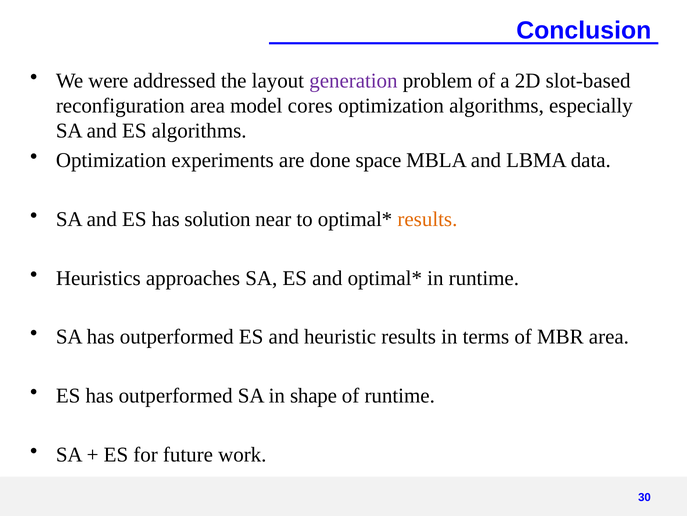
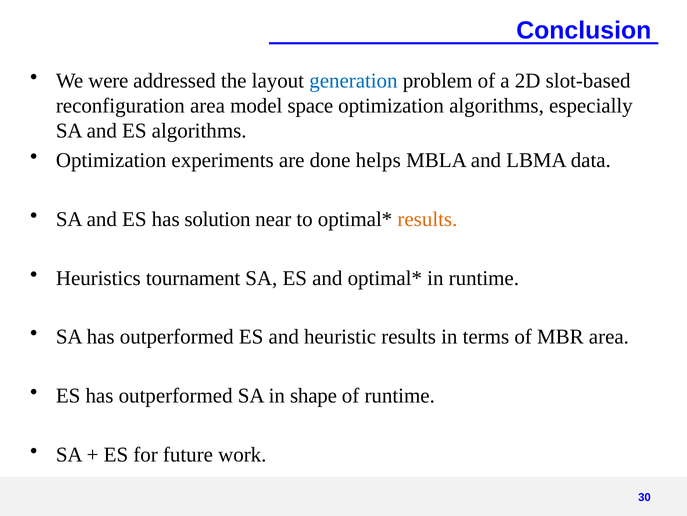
generation colour: purple -> blue
cores: cores -> space
space: space -> helps
approaches: approaches -> tournament
